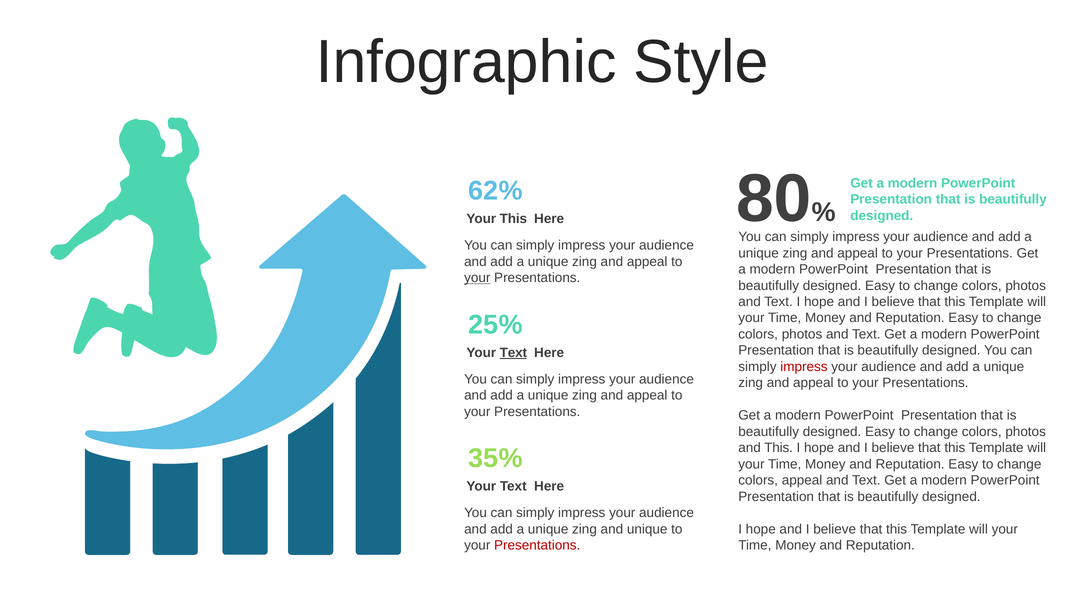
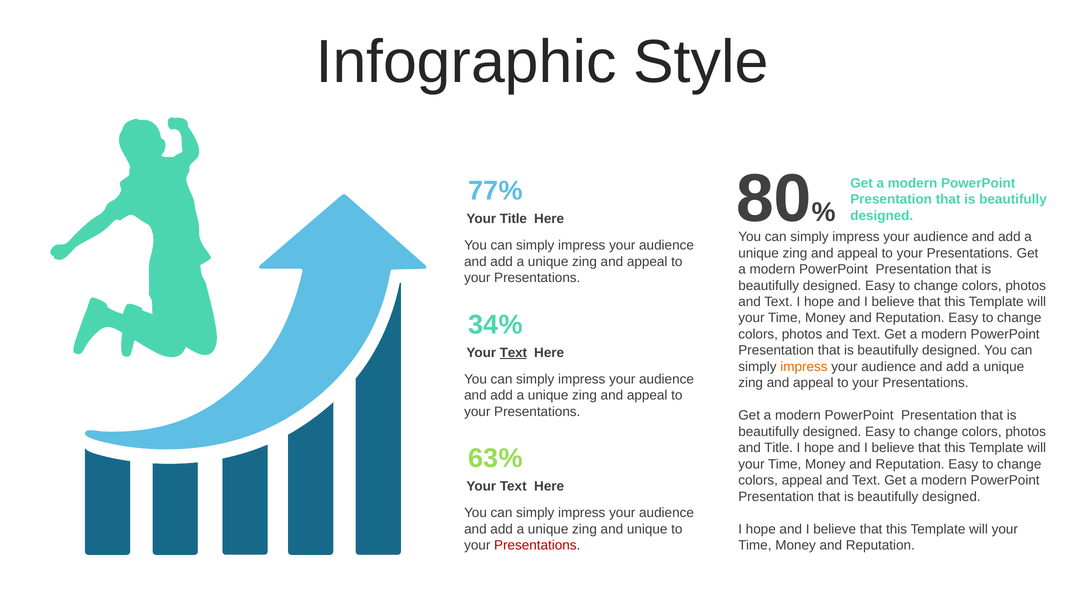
62%: 62% -> 77%
Your This: This -> Title
your at (477, 278) underline: present -> none
25%: 25% -> 34%
impress at (804, 367) colour: red -> orange
and This: This -> Title
35%: 35% -> 63%
